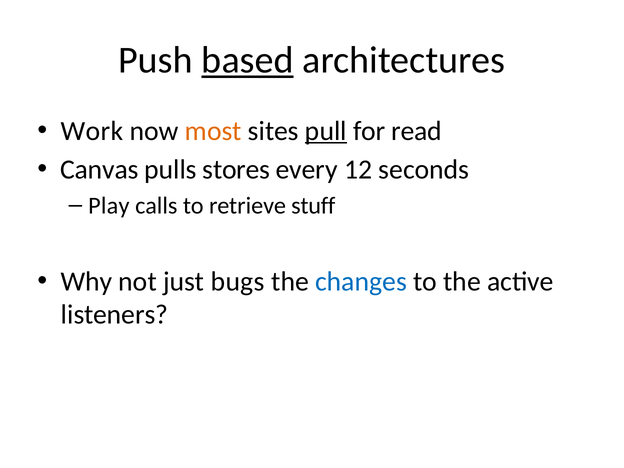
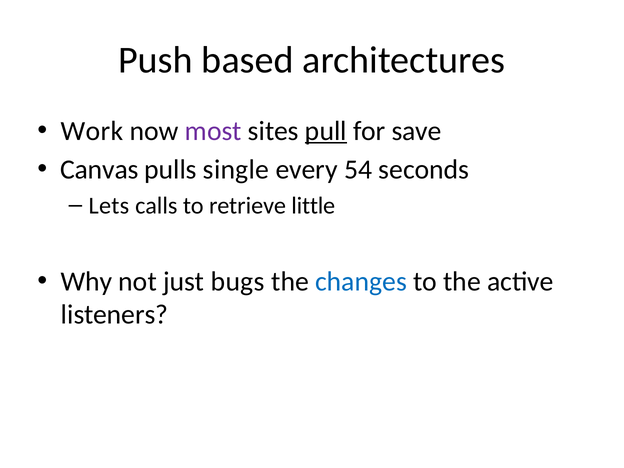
based underline: present -> none
most colour: orange -> purple
read: read -> save
stores: stores -> single
12: 12 -> 54
Play: Play -> Lets
stuff: stuff -> little
